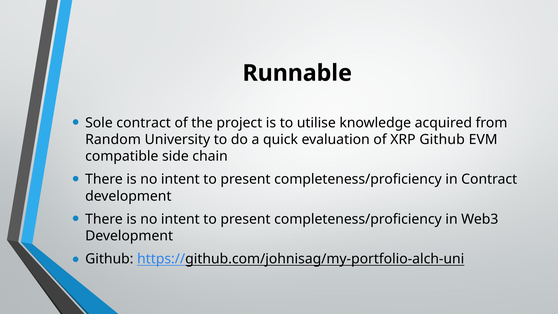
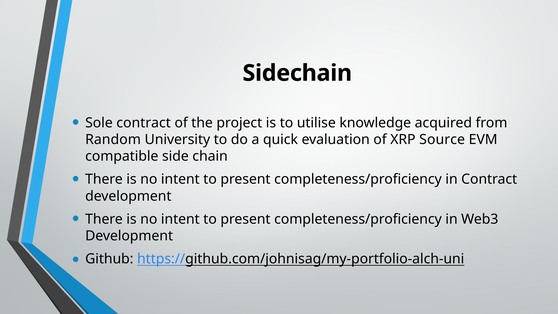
Runnable: Runnable -> Sidechain
XRP Github: Github -> Source
